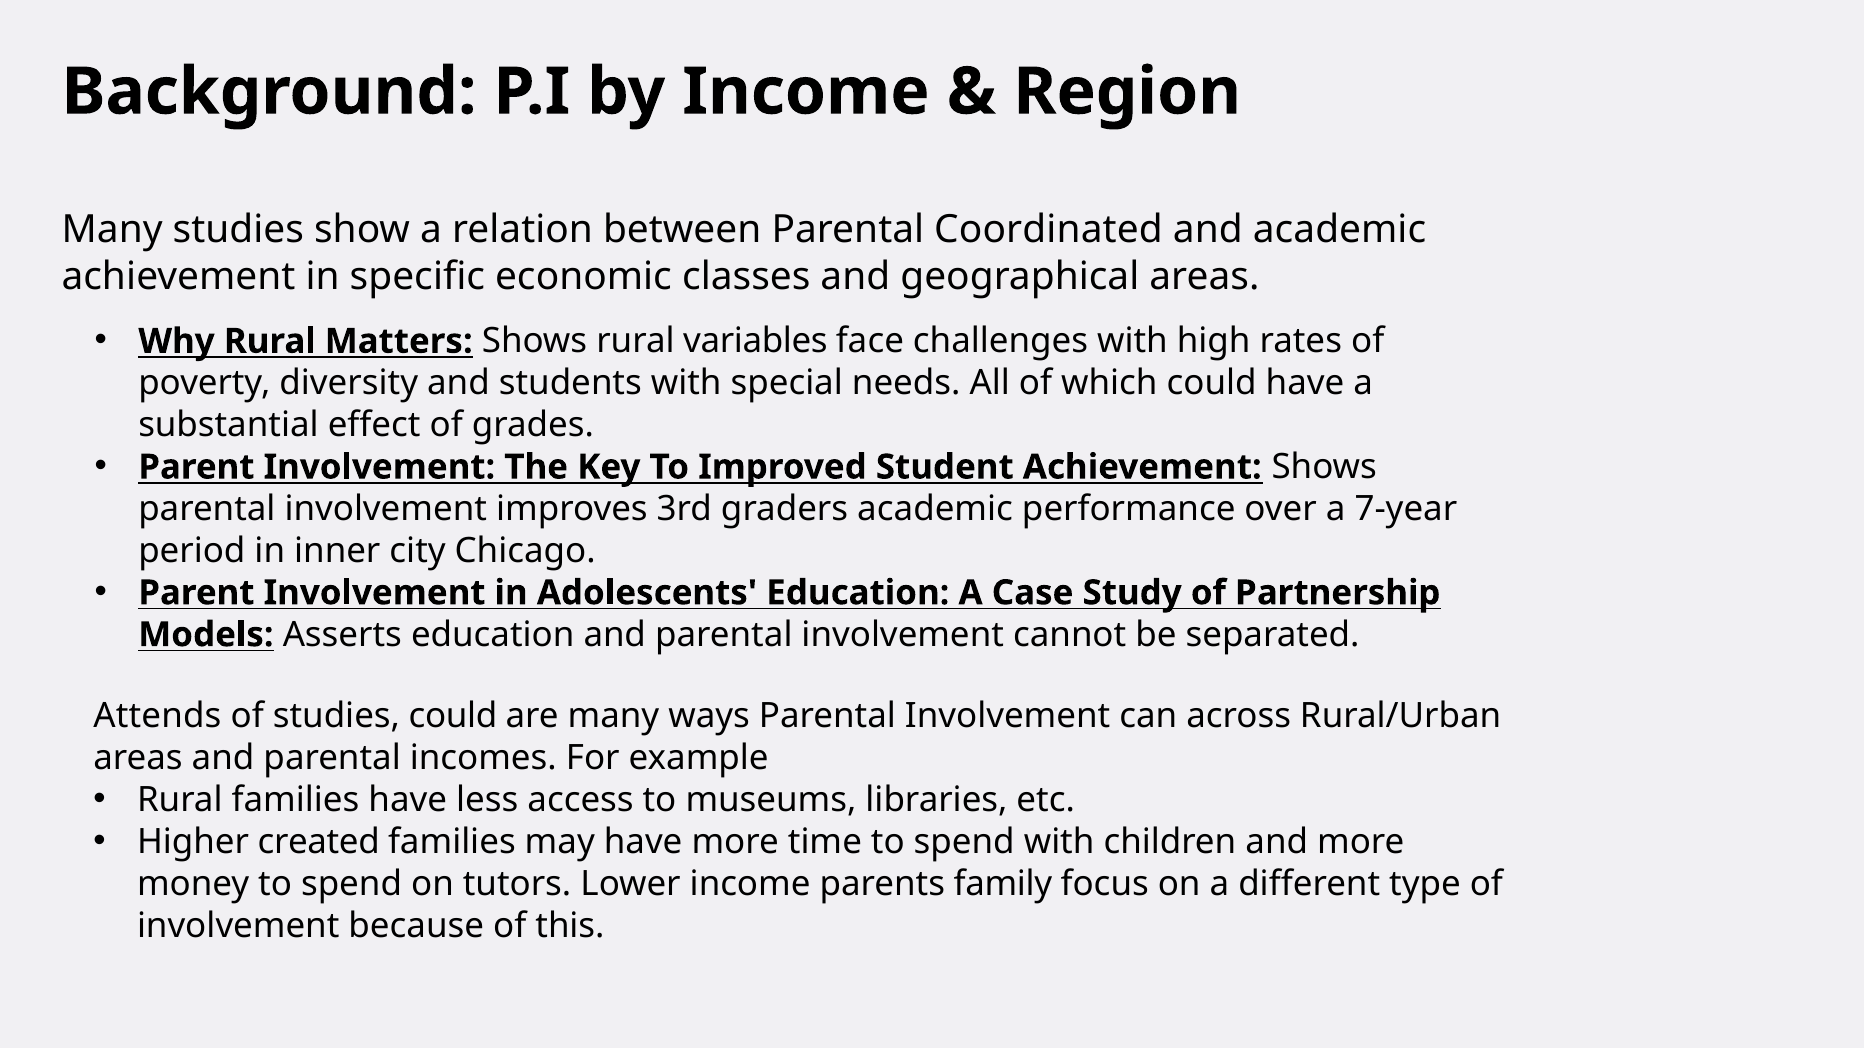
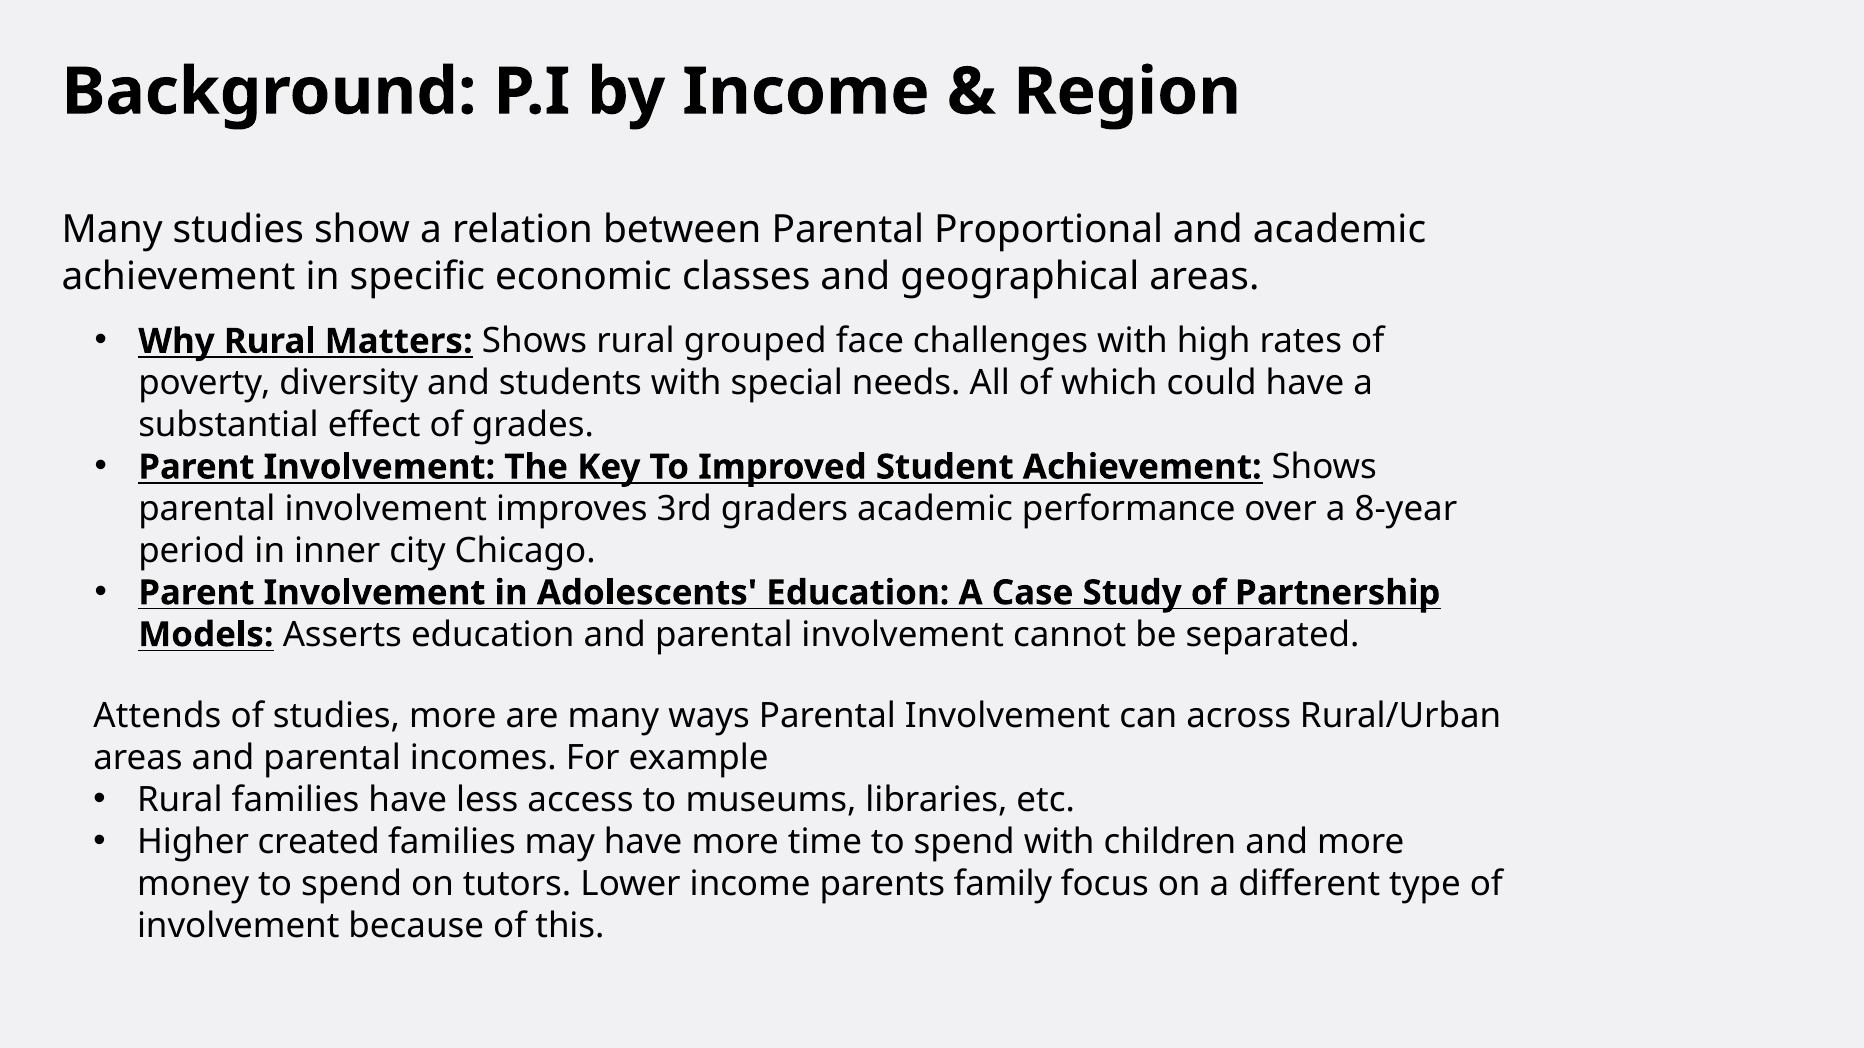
Coordinated: Coordinated -> Proportional
variables: variables -> grouped
7-year: 7-year -> 8-year
studies could: could -> more
